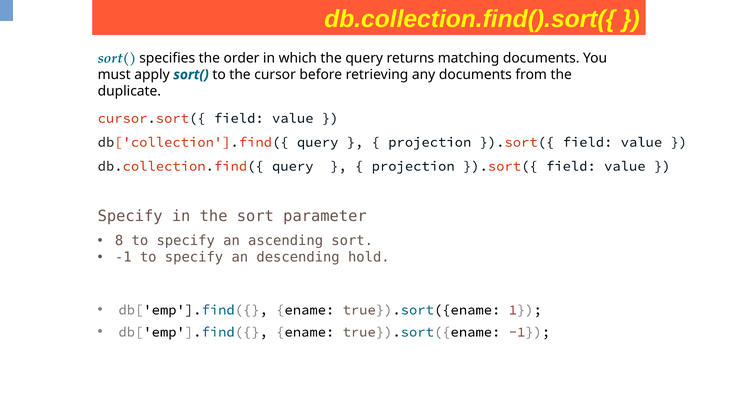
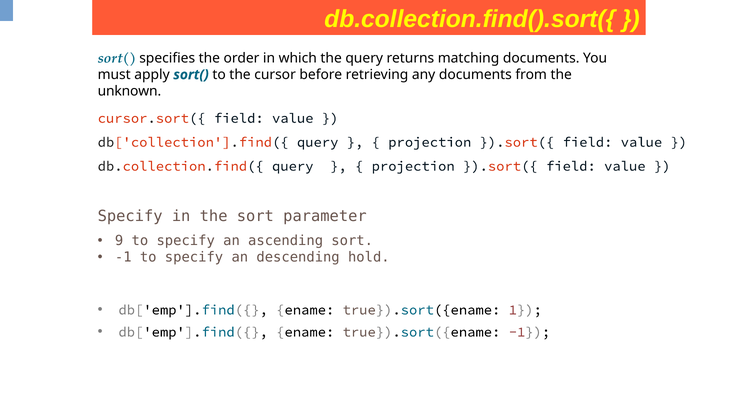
duplicate: duplicate -> unknown
8: 8 -> 9
